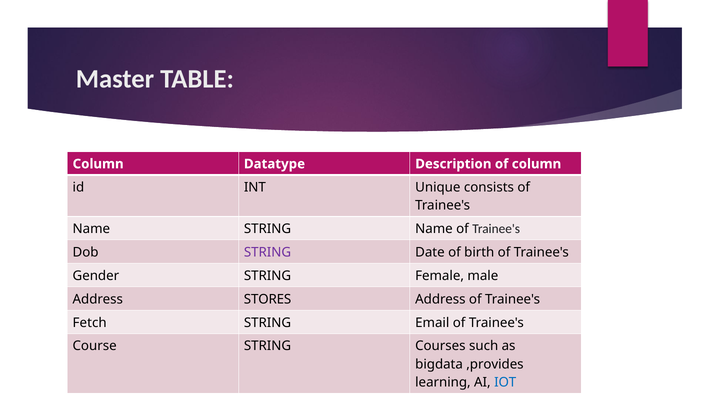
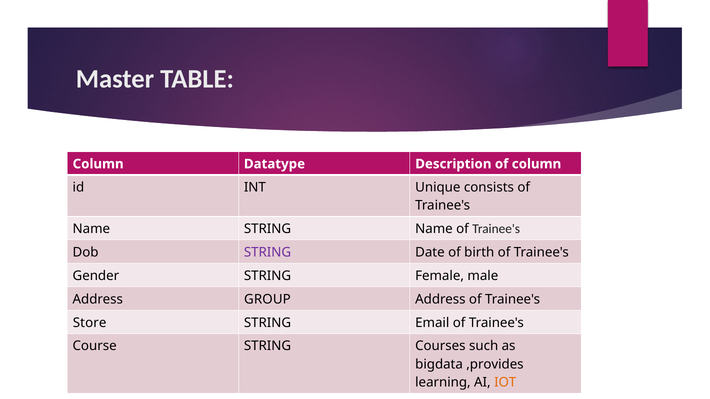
STORES: STORES -> GROUP
Fetch: Fetch -> Store
IOT colour: blue -> orange
